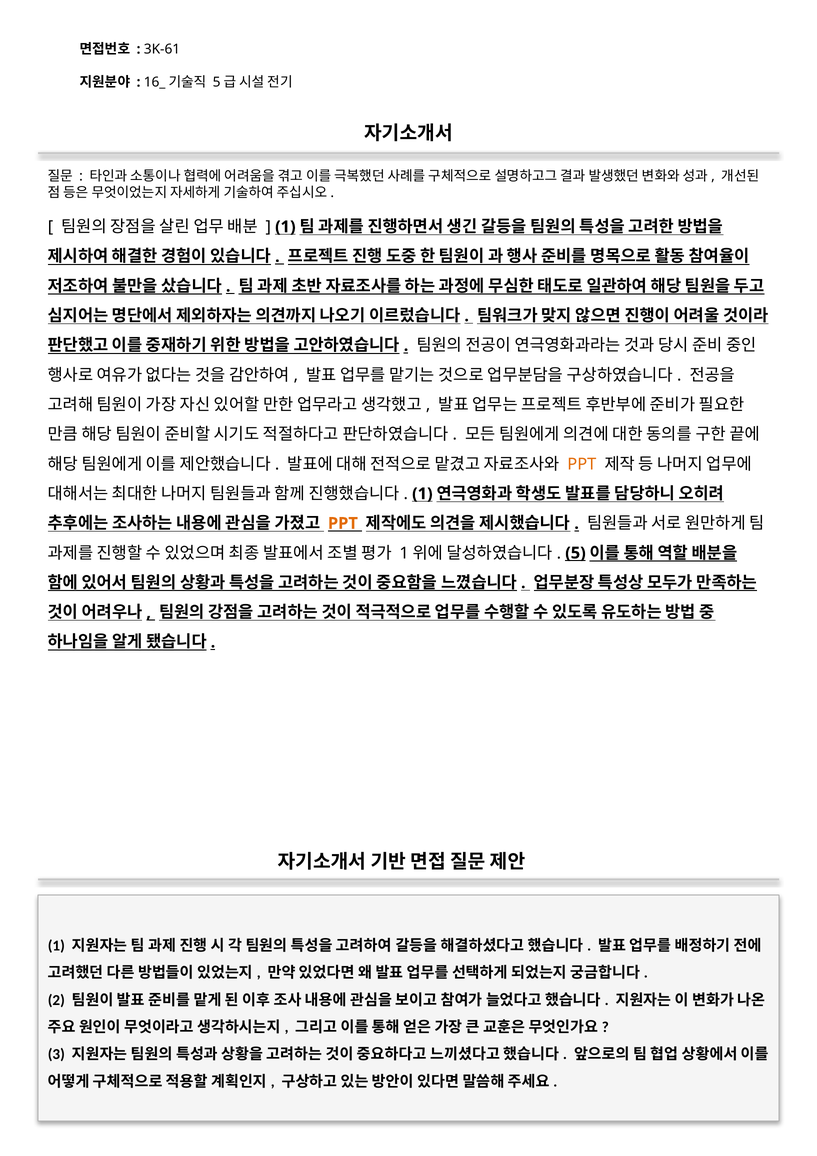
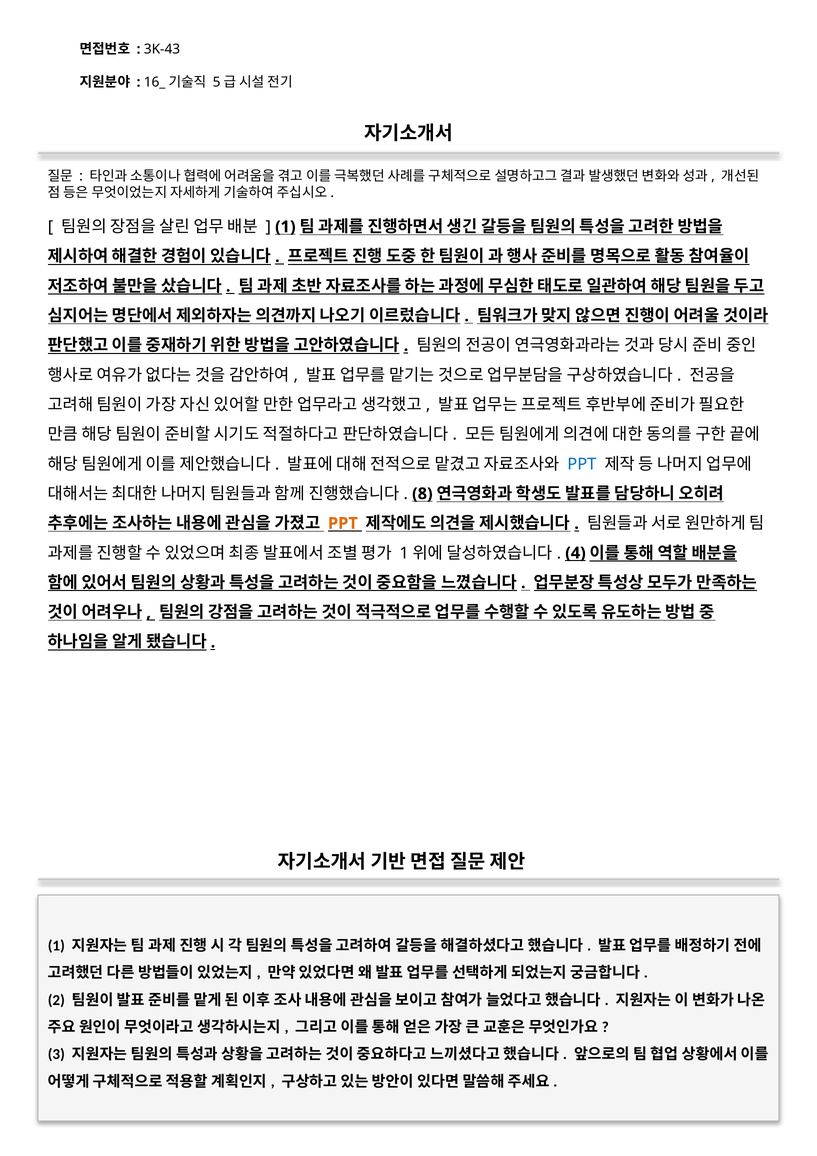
3K-61: 3K-61 -> 3K-43
PPT at (582, 464) colour: orange -> blue
1 at (422, 494): 1 -> 8
5: 5 -> 4
